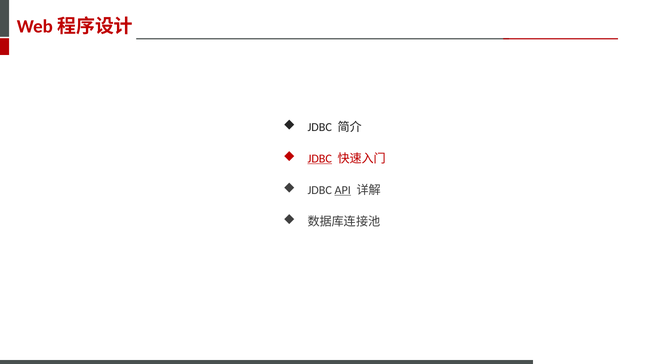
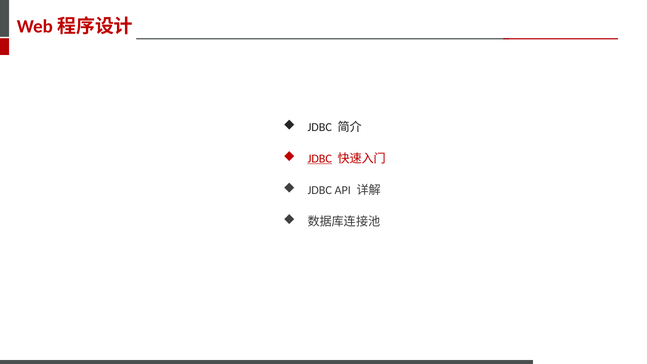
API underline: present -> none
